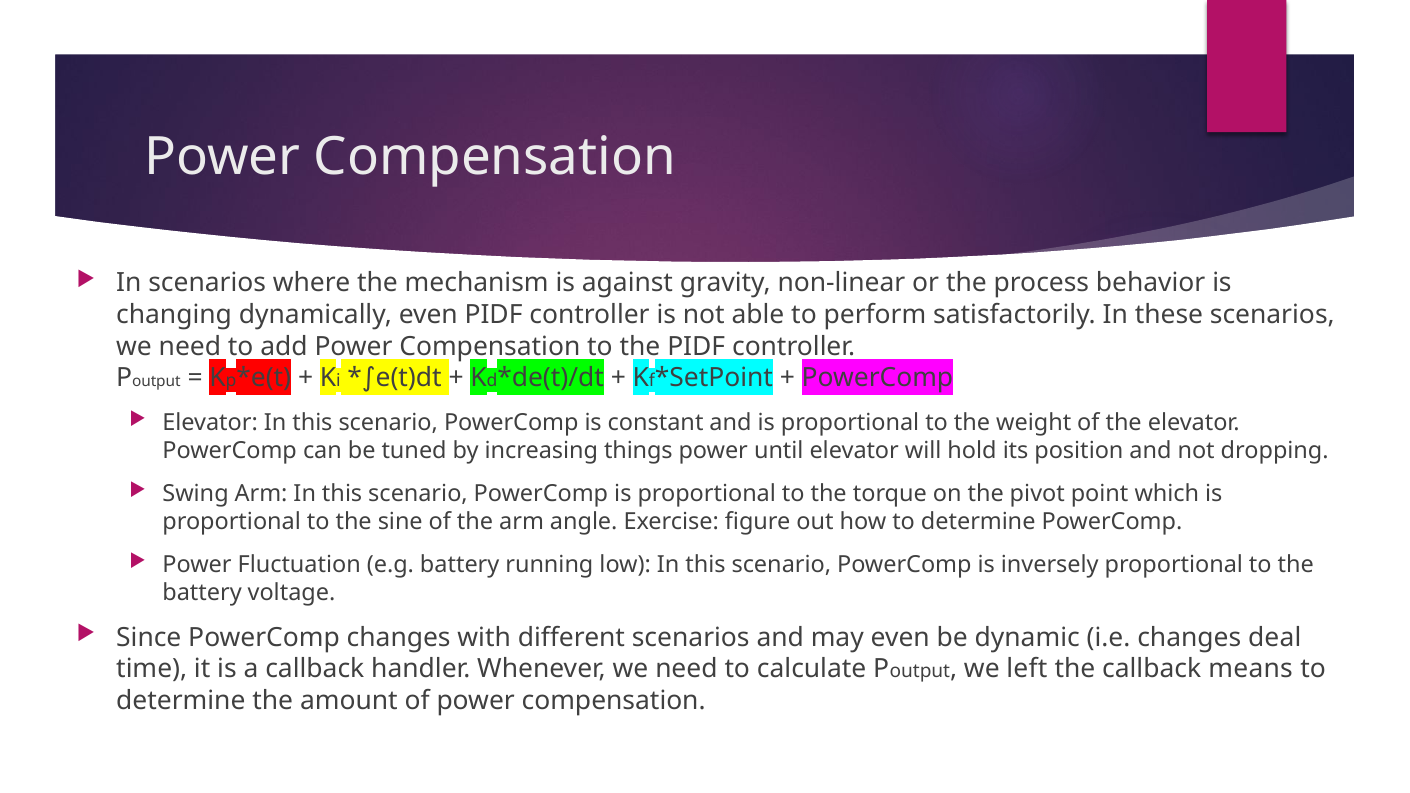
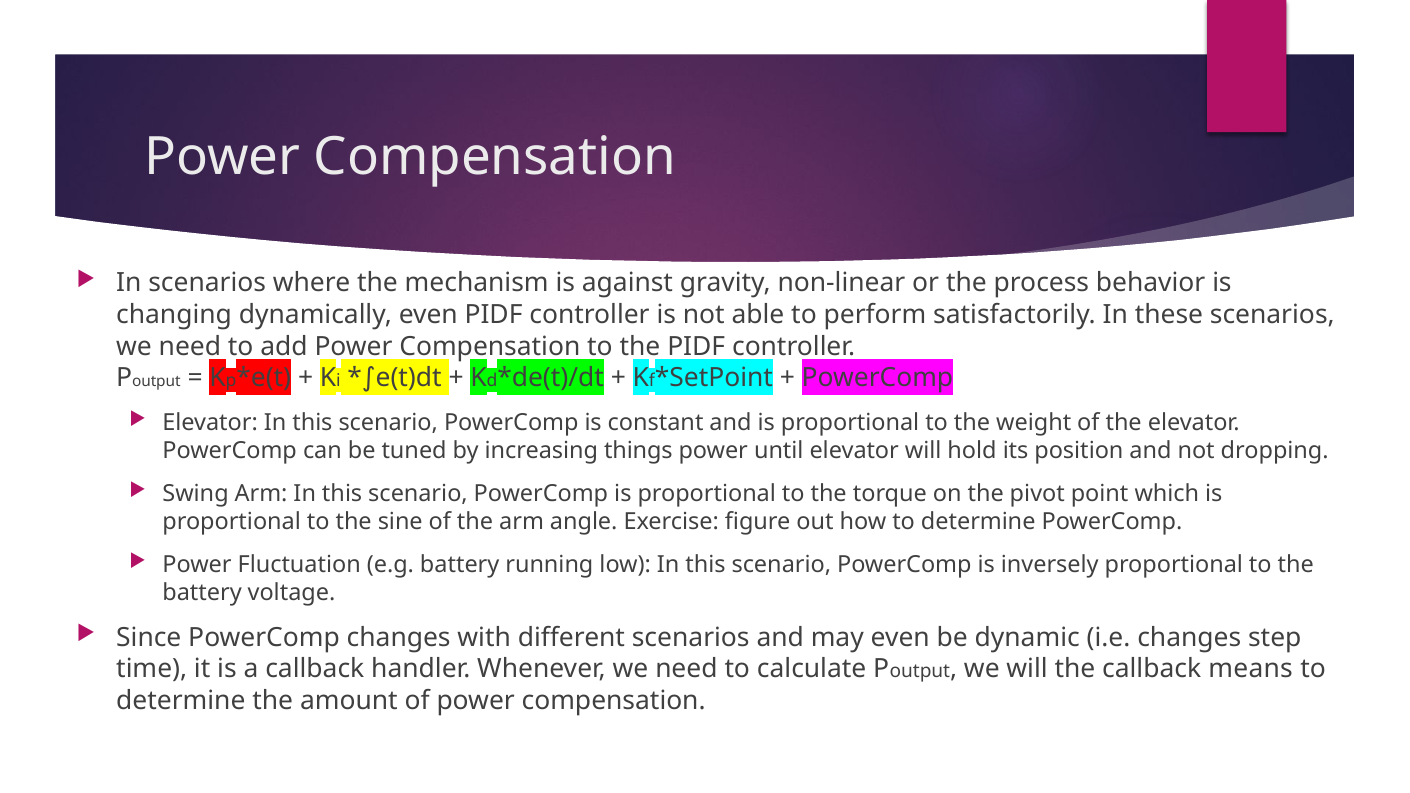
deal: deal -> step
we left: left -> will
